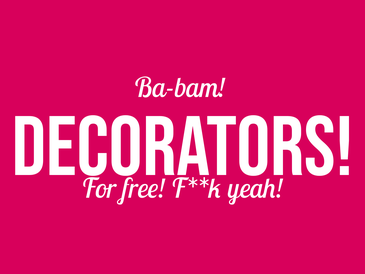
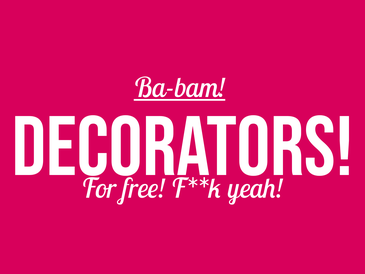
Ba-bam underline: none -> present
